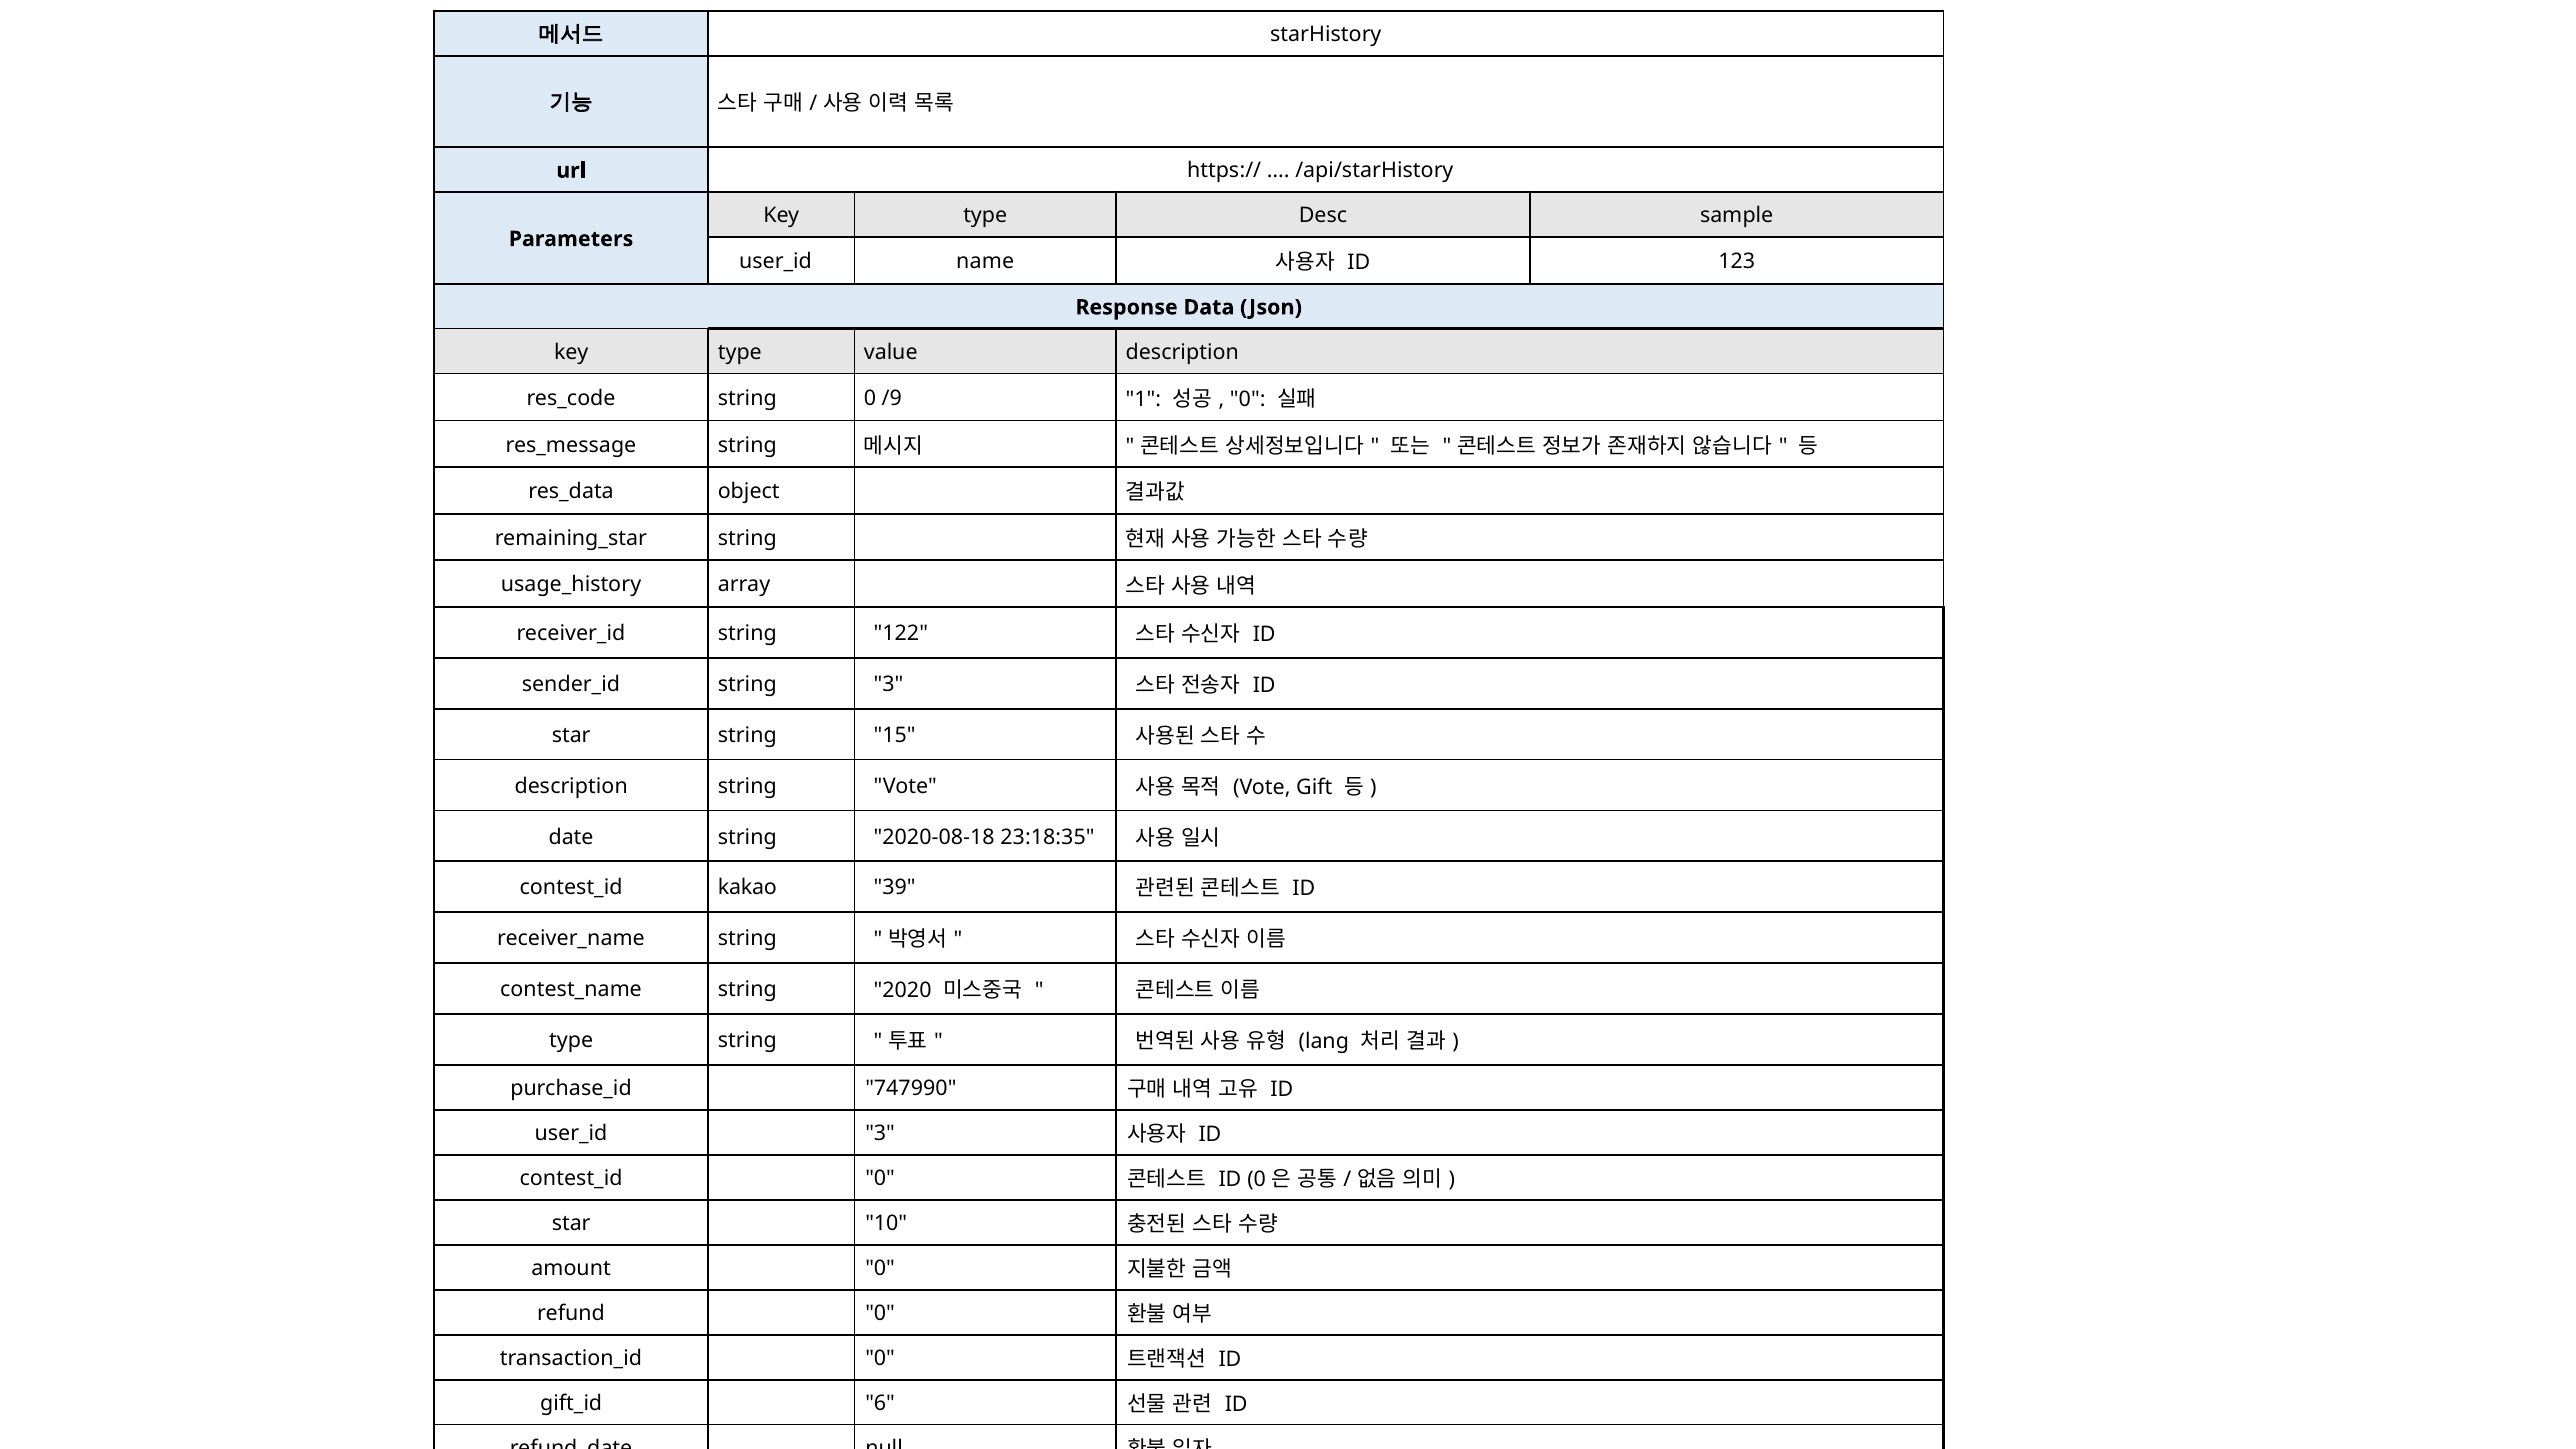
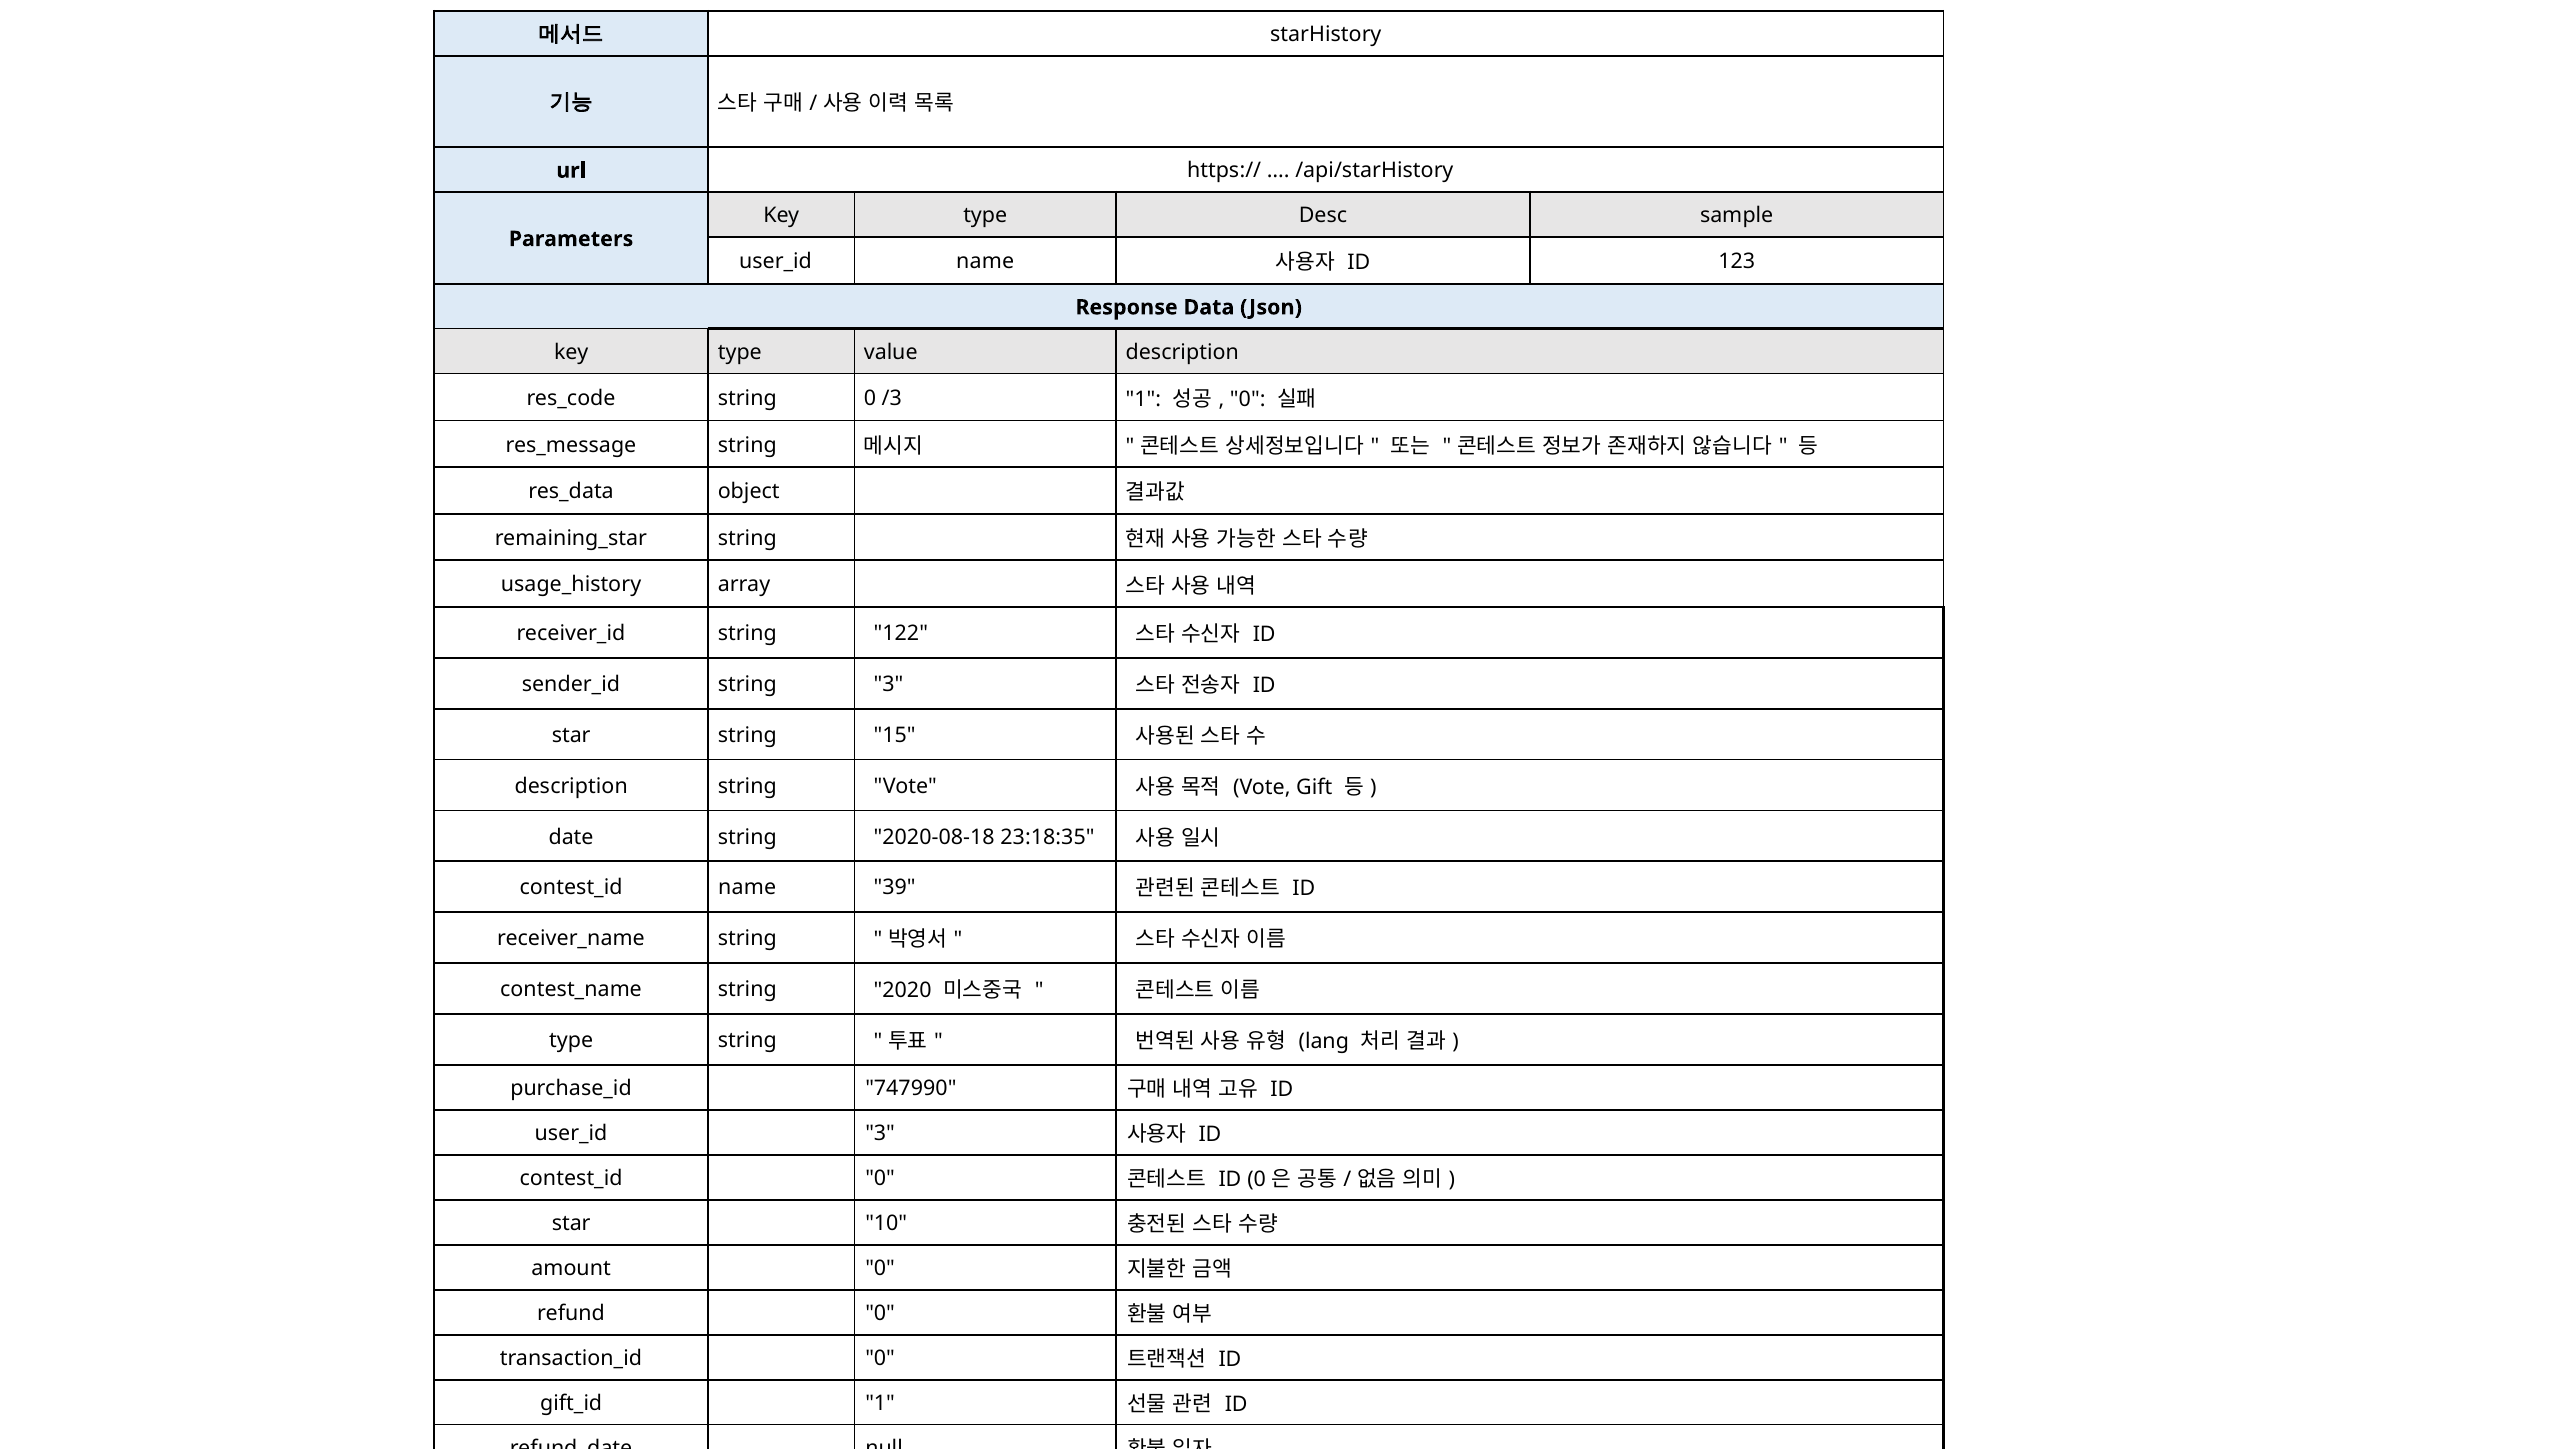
/9: /9 -> /3
kakao at (747, 888): kakao -> name
6 at (880, 1403): 6 -> 1
